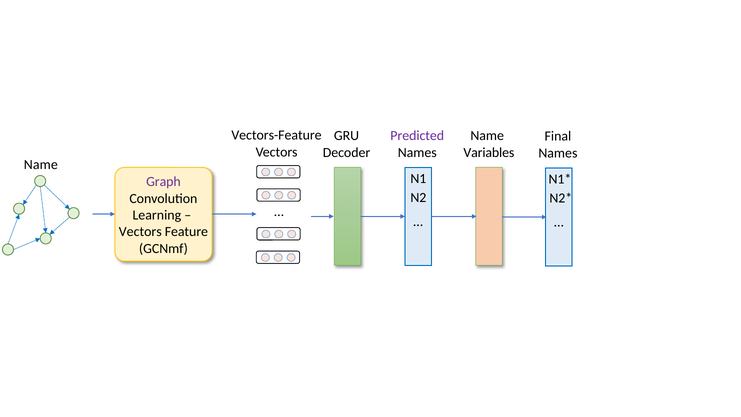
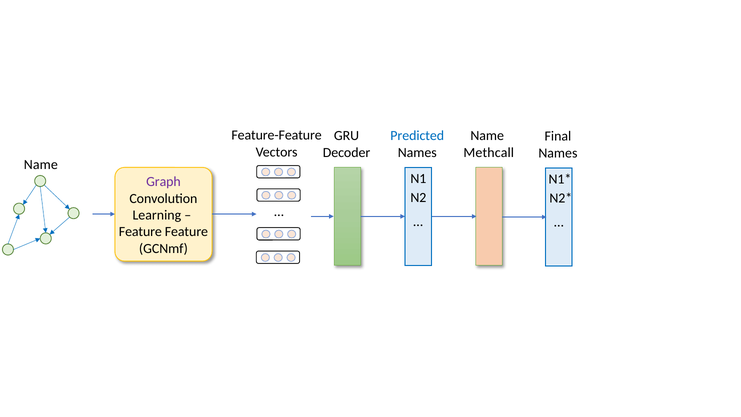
Vectors-Feature: Vectors-Feature -> Feature-Feature
Predicted colour: purple -> blue
Variables: Variables -> Methcall
Vectors at (140, 232): Vectors -> Feature
